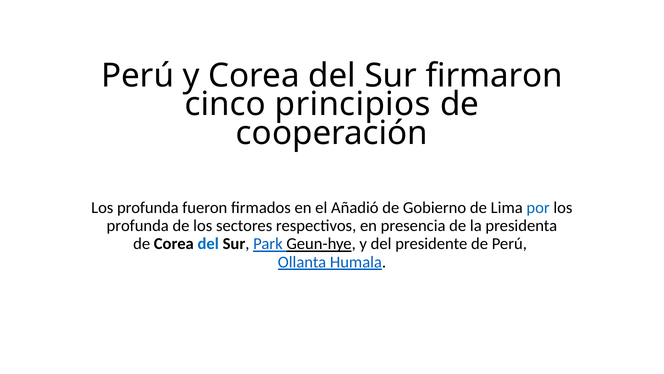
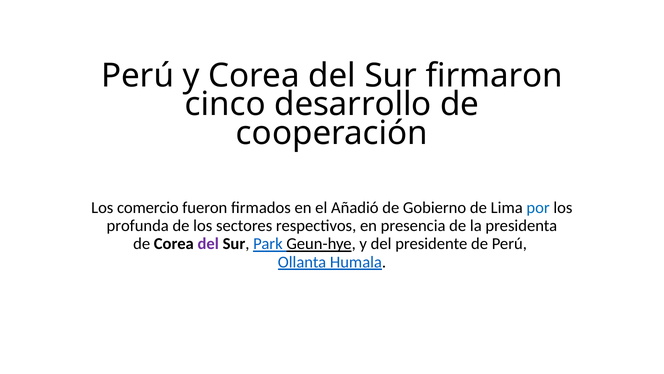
principios: principios -> desarrollo
profunda at (148, 208): profunda -> comercio
del at (208, 244) colour: blue -> purple
